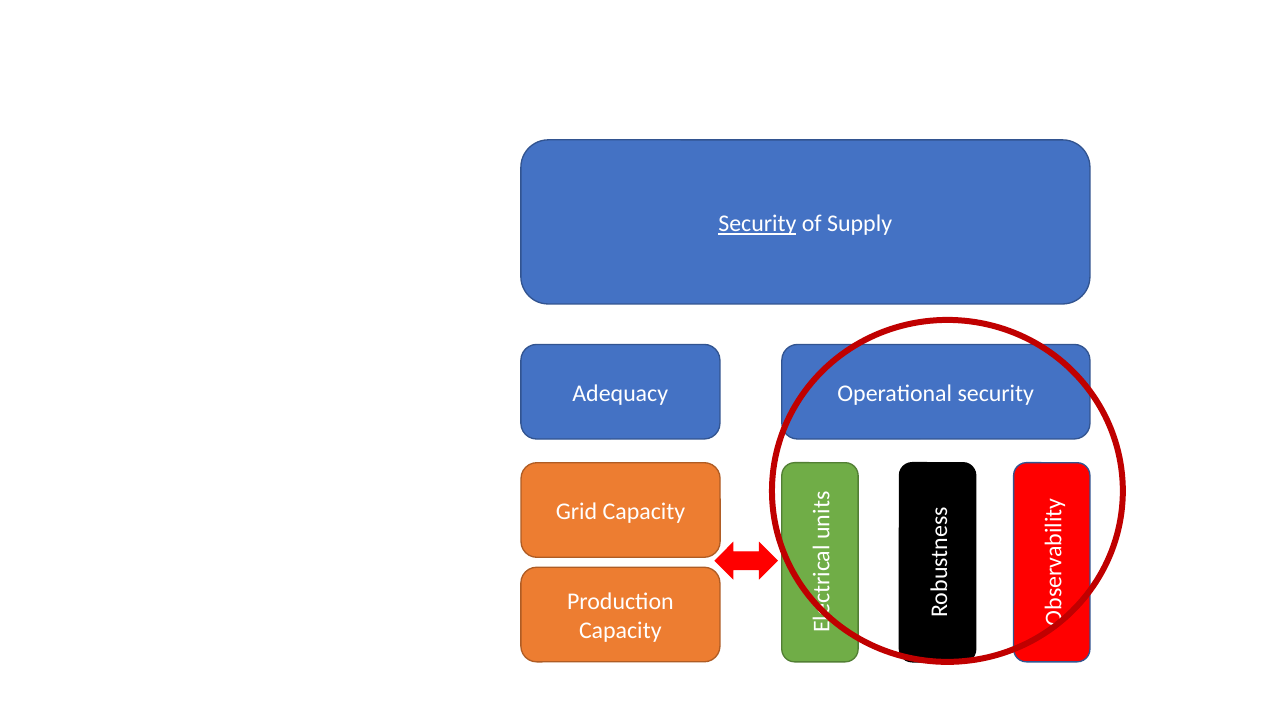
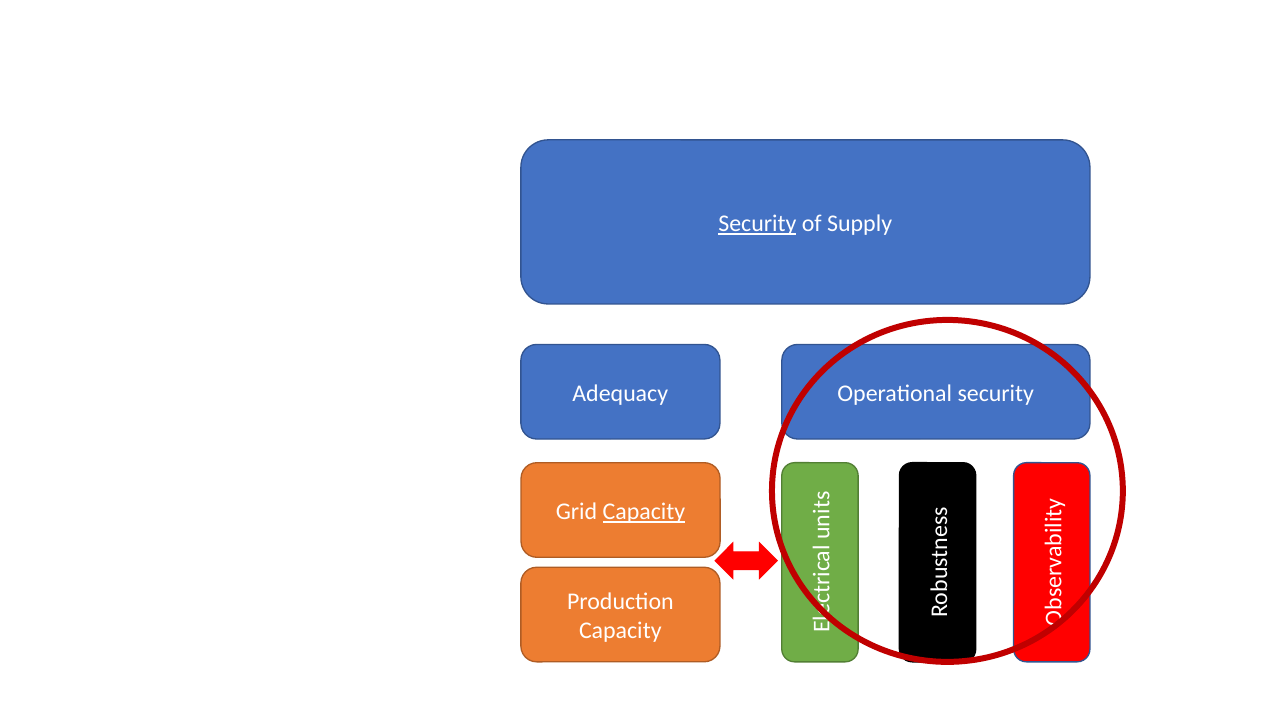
Capacity at (644, 511) underline: none -> present
